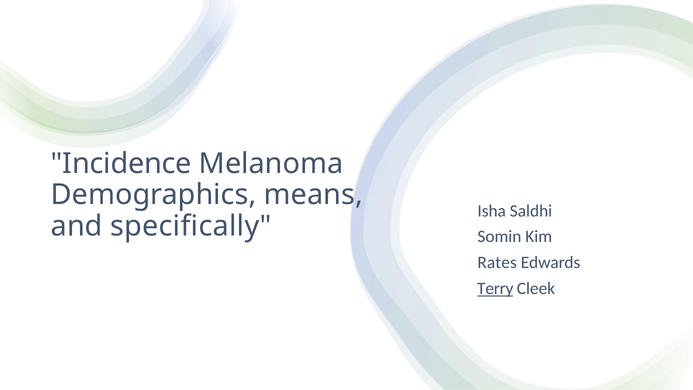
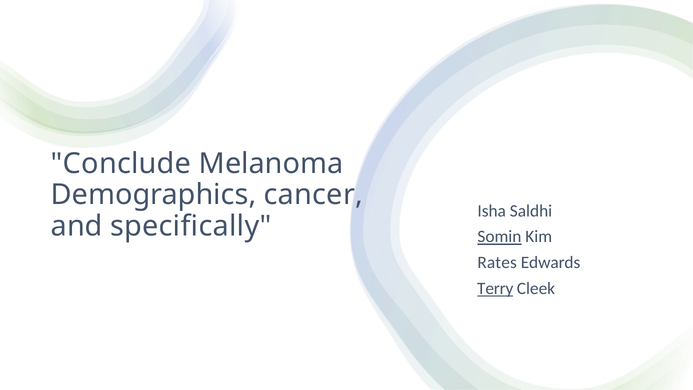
Incidence: Incidence -> Conclude
means: means -> cancer
Somin underline: none -> present
